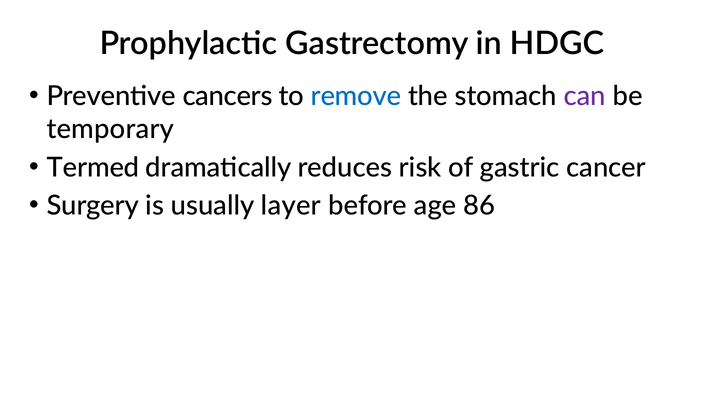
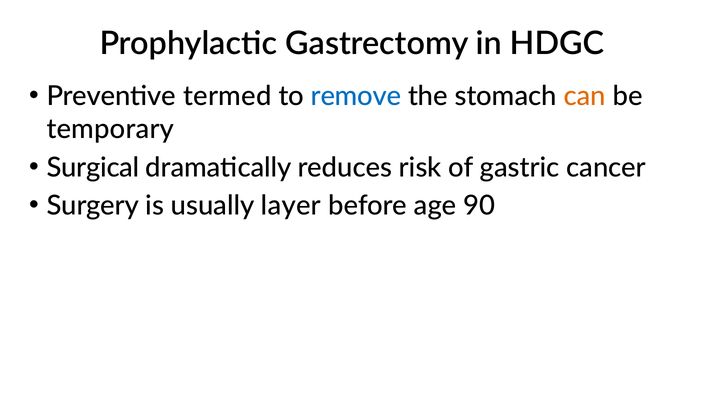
cancers: cancers -> termed
can colour: purple -> orange
Termed: Termed -> Surgical
86: 86 -> 90
